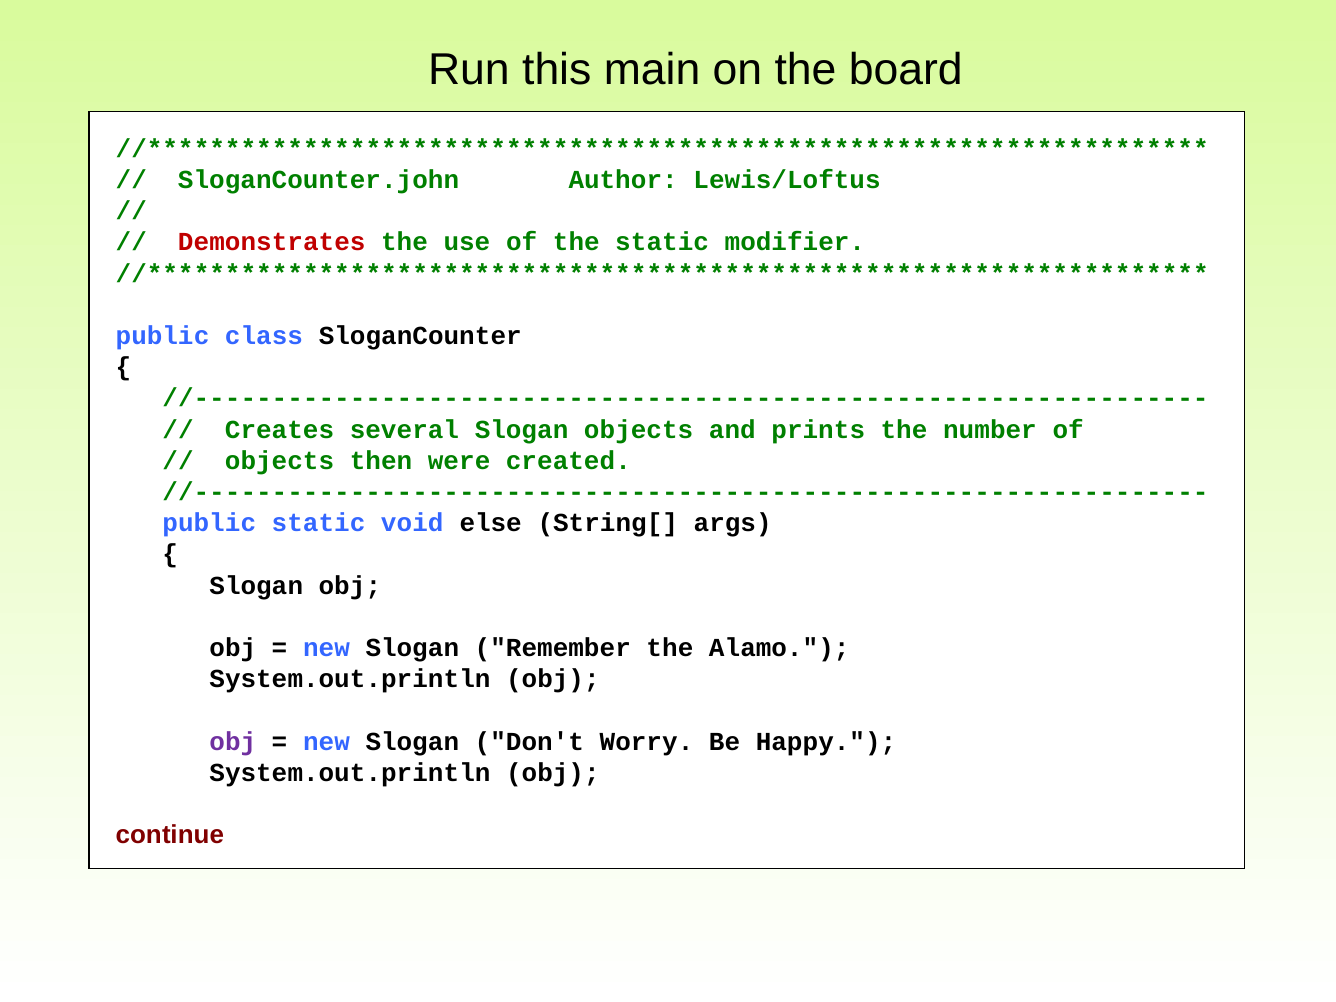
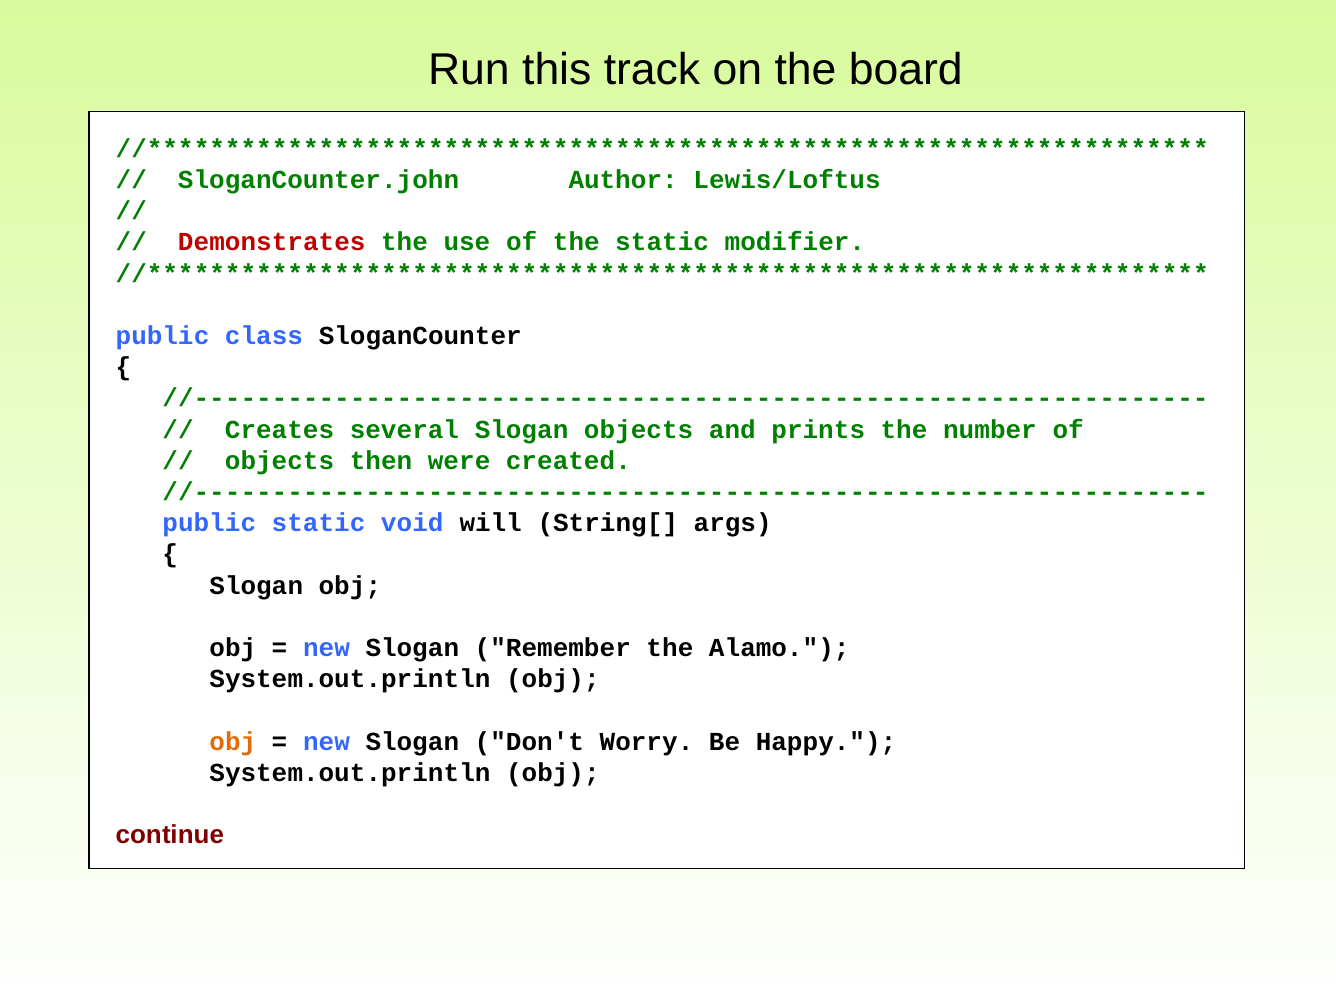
main: main -> track
else: else -> will
obj at (233, 741) colour: purple -> orange
